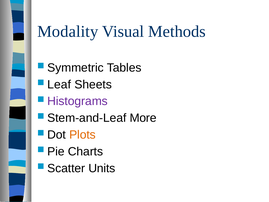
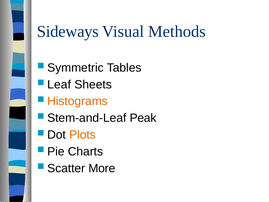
Modality: Modality -> Sideways
Histograms colour: purple -> orange
More: More -> Peak
Units: Units -> More
